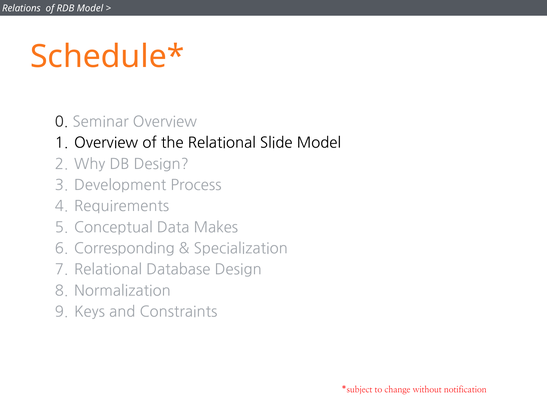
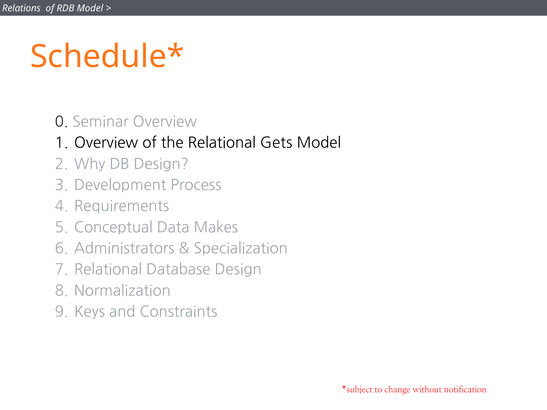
Slide: Slide -> Gets
Corresponding: Corresponding -> Administrators
